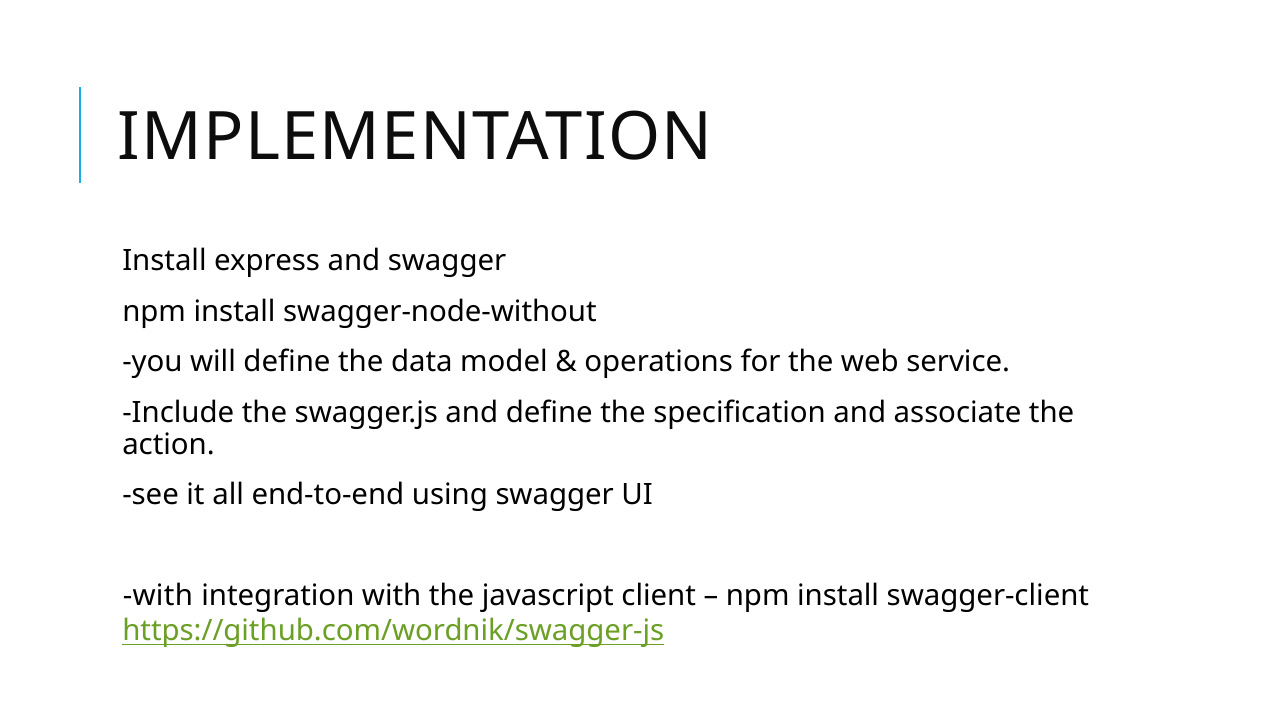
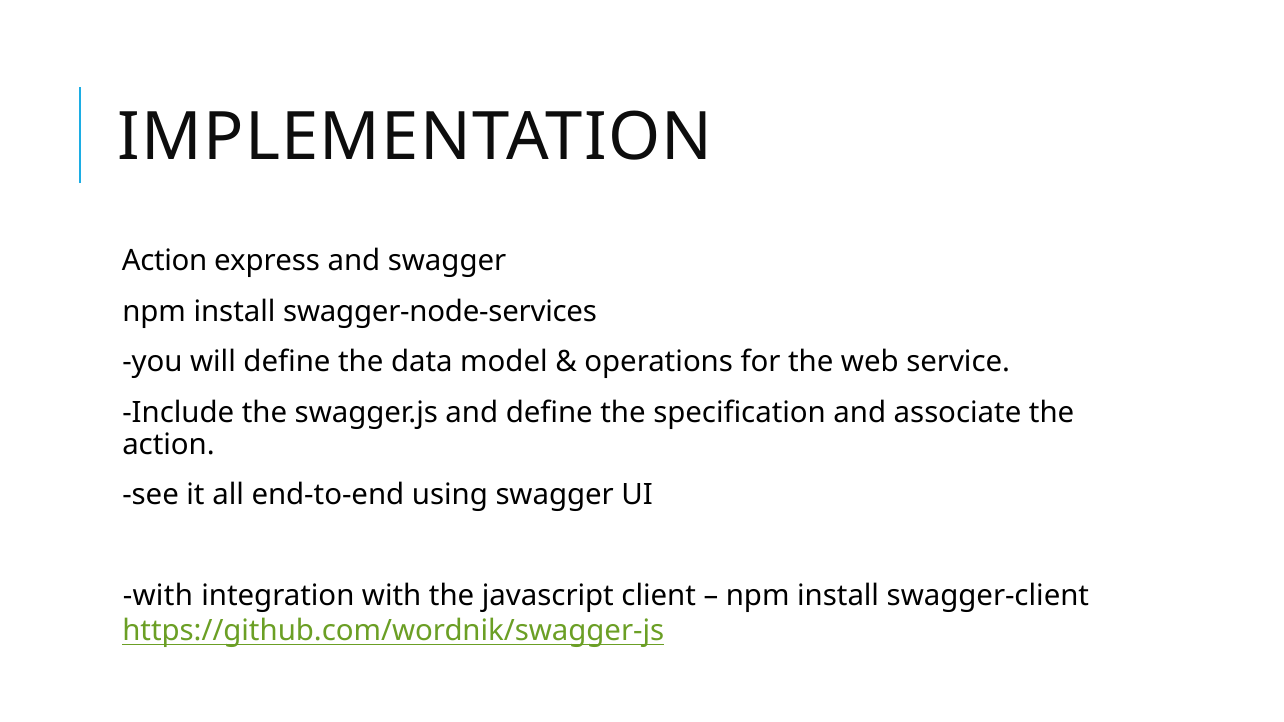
Install at (164, 261): Install -> Action
swagger-node-without: swagger-node-without -> swagger-node-services
